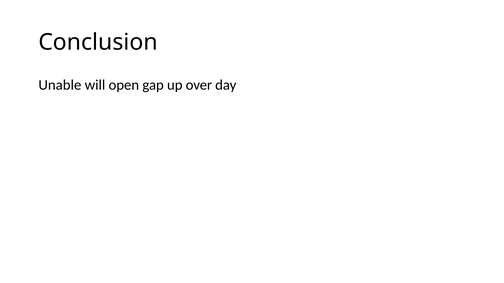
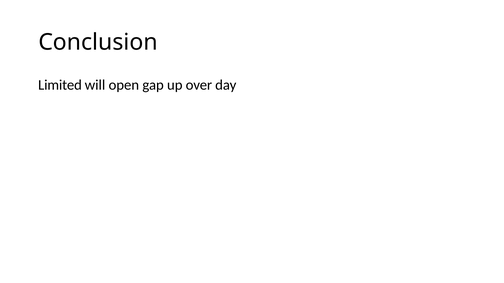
Unable: Unable -> Limited
